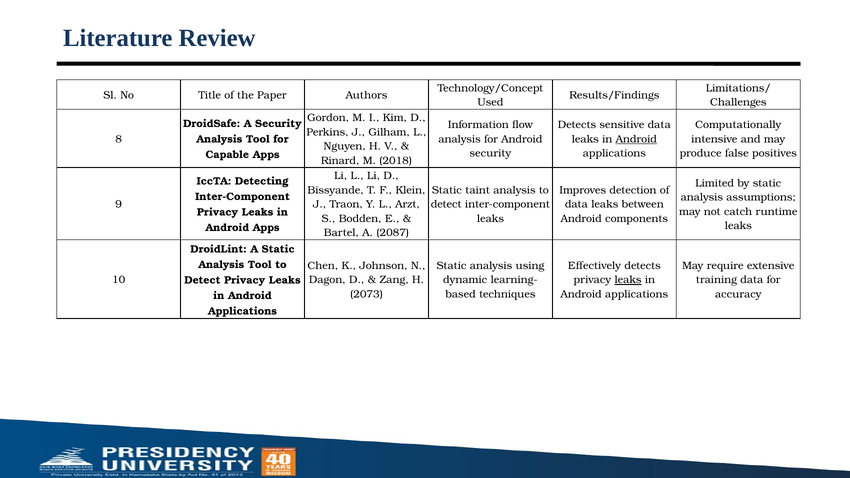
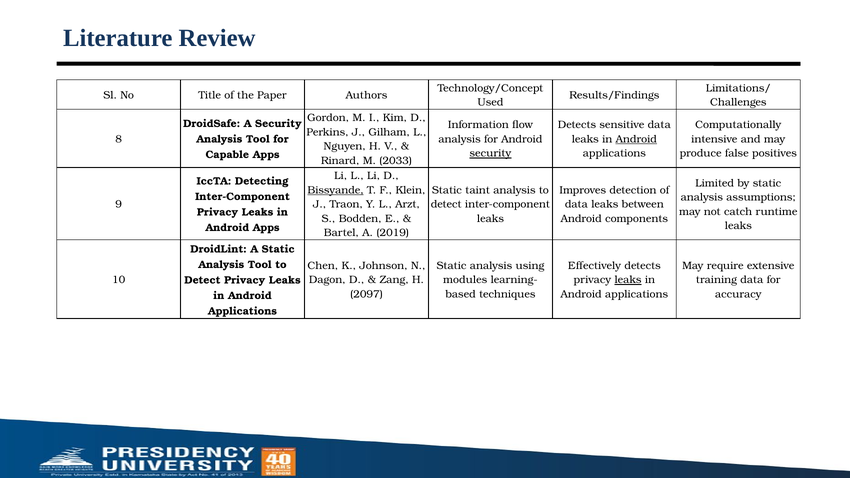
security at (490, 153) underline: none -> present
2018: 2018 -> 2033
Bissyande underline: none -> present
2087: 2087 -> 2019
dynamic: dynamic -> modules
2073: 2073 -> 2097
